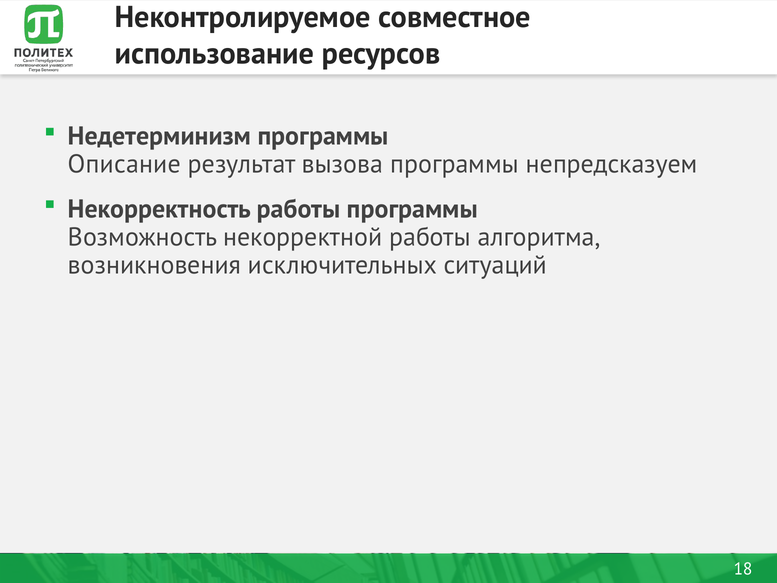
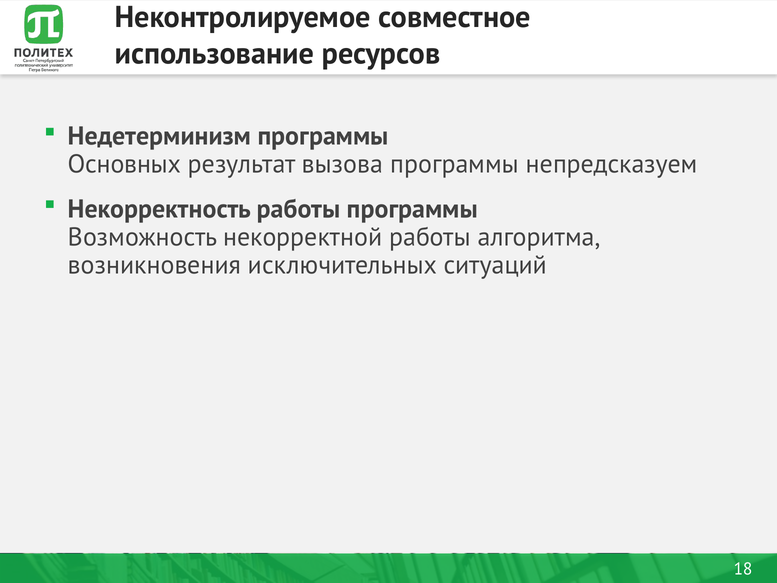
Описание: Описание -> Основных
